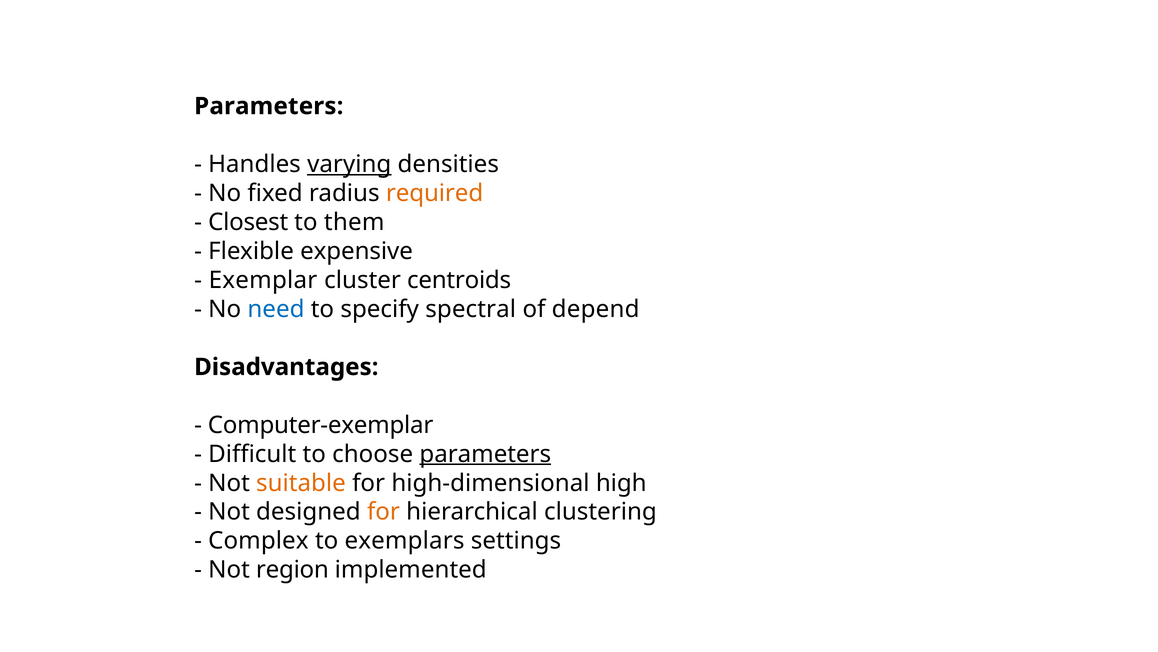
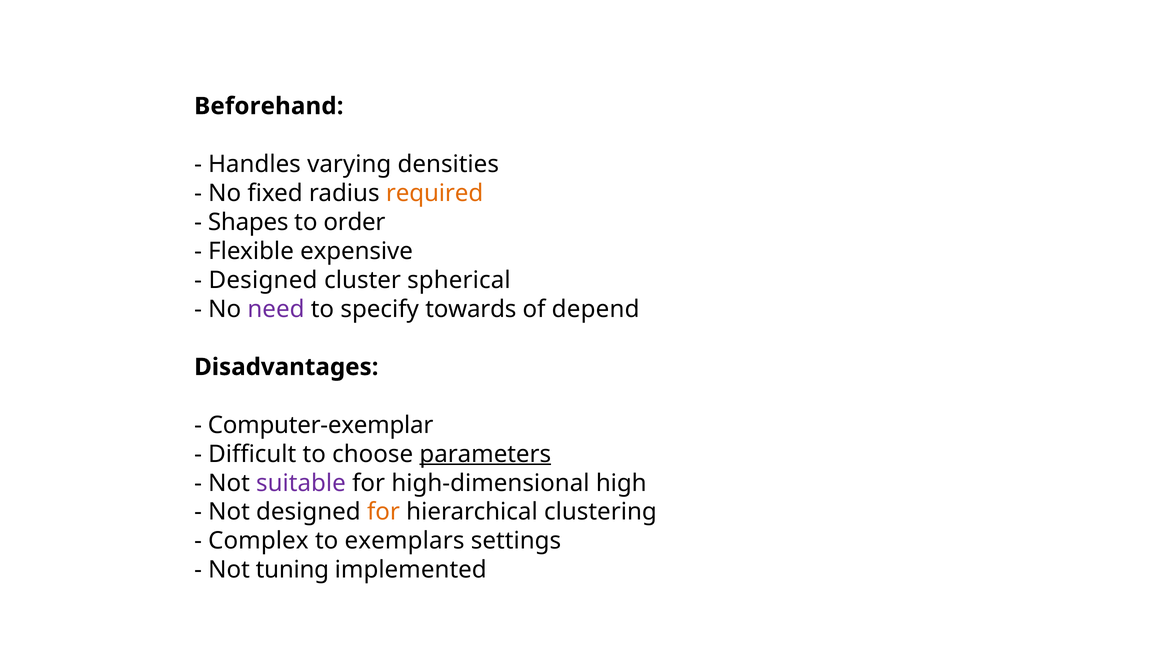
Parameters at (269, 106): Parameters -> Beforehand
varying underline: present -> none
Closest: Closest -> Shapes
them: them -> order
Exemplar at (263, 280): Exemplar -> Designed
centroids: centroids -> spherical
need colour: blue -> purple
spectral: spectral -> towards
suitable colour: orange -> purple
region: region -> tuning
